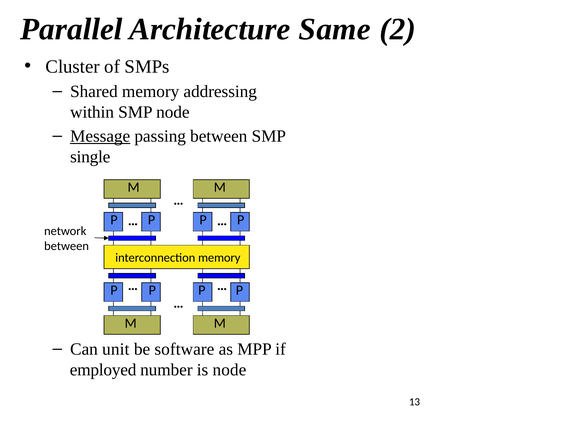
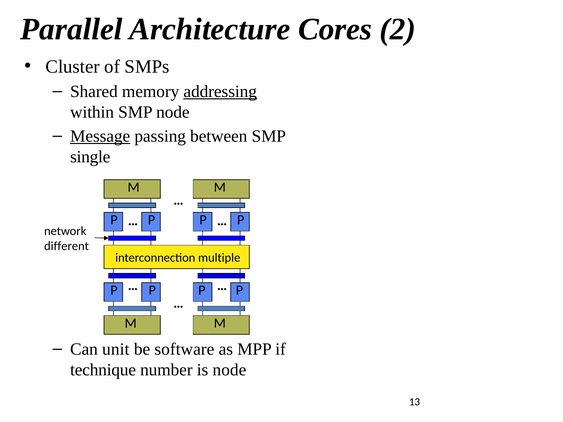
Same: Same -> Cores
addressing underline: none -> present
between at (67, 246): between -> different
interconnection memory: memory -> multiple
employed: employed -> technique
